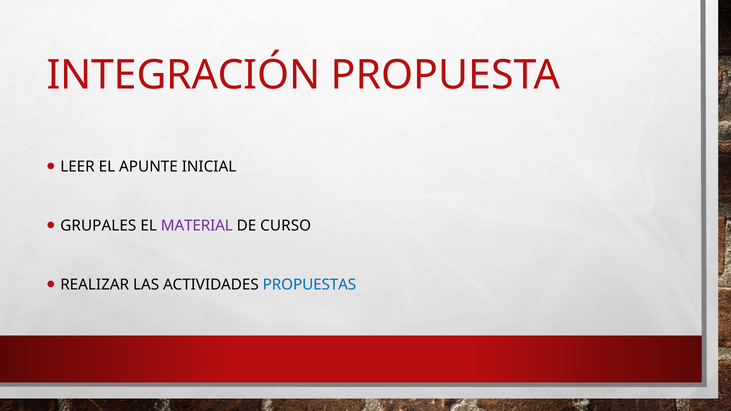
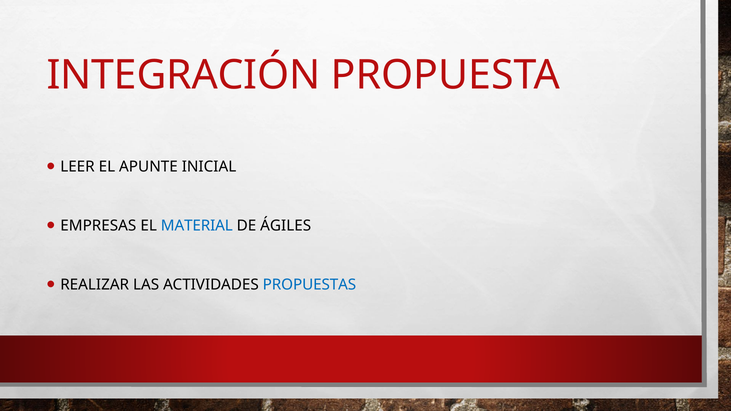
GRUPALES: GRUPALES -> EMPRESAS
MATERIAL colour: purple -> blue
CURSO: CURSO -> ÁGILES
